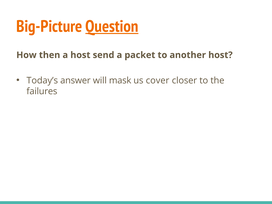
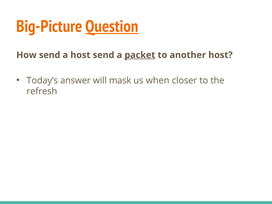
How then: then -> send
packet underline: none -> present
cover: cover -> when
failures: failures -> refresh
